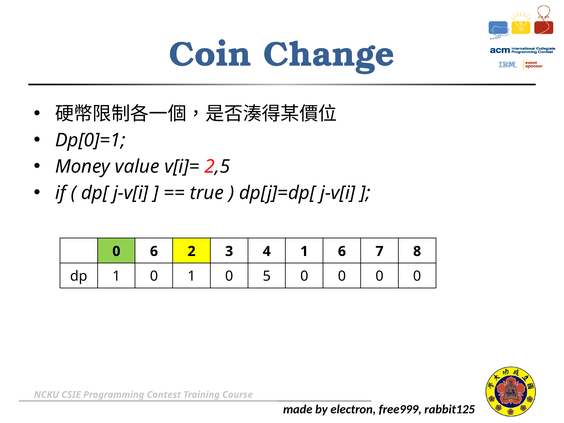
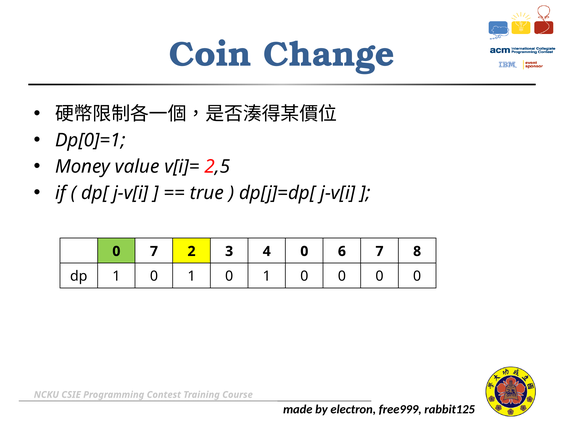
0 6: 6 -> 7
4 1: 1 -> 0
0 1 0 5: 5 -> 1
